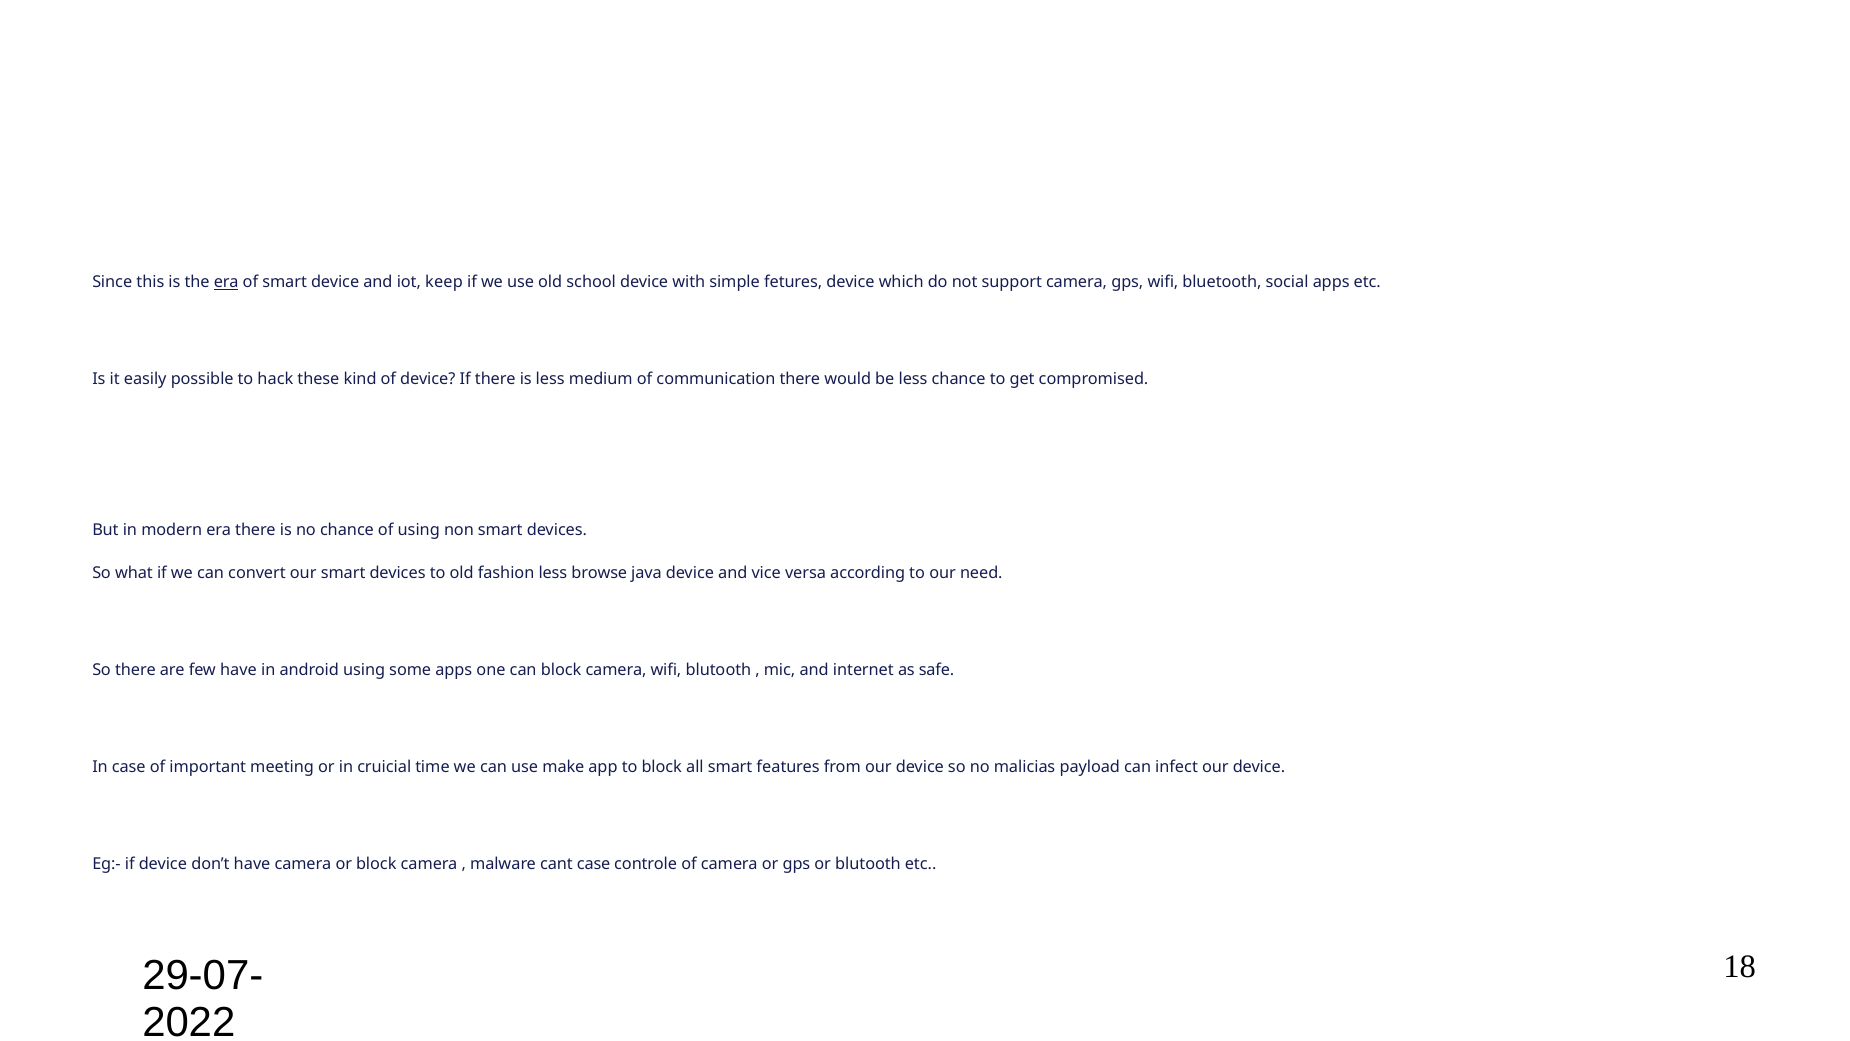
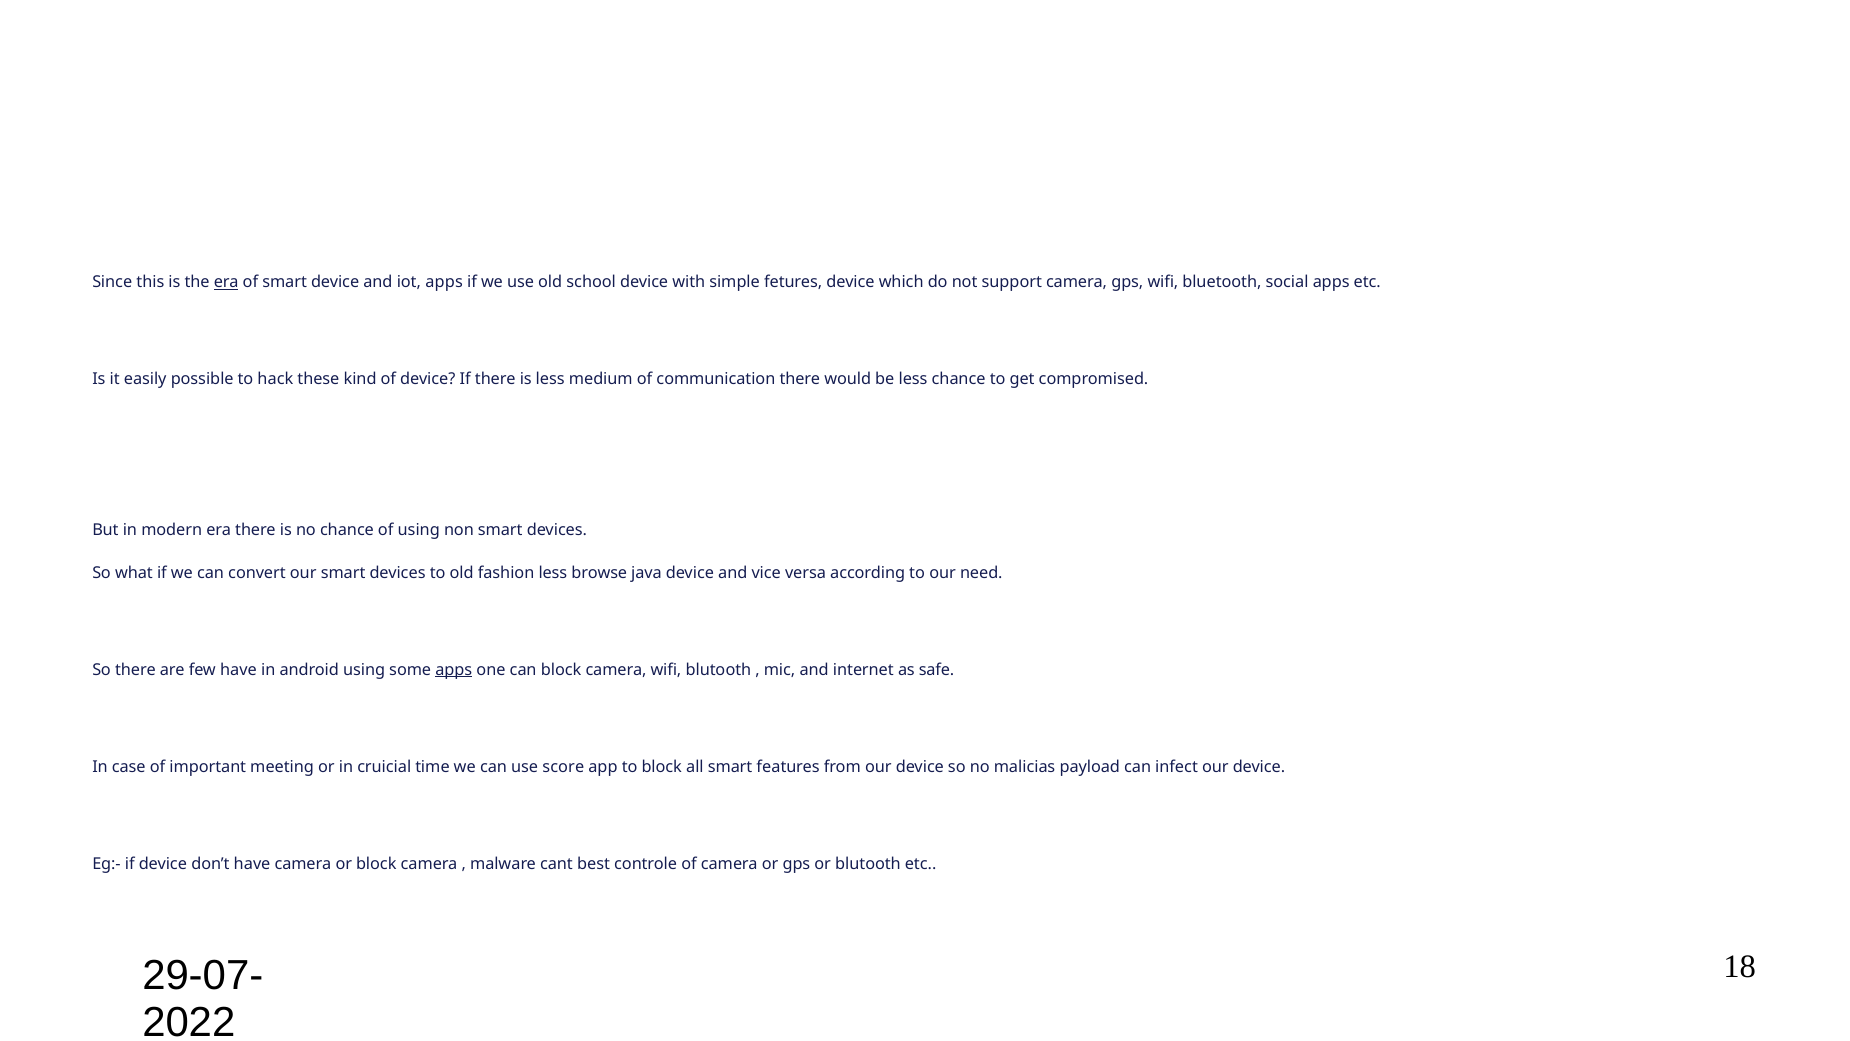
iot keep: keep -> apps
apps at (454, 670) underline: none -> present
make: make -> score
cant case: case -> best
